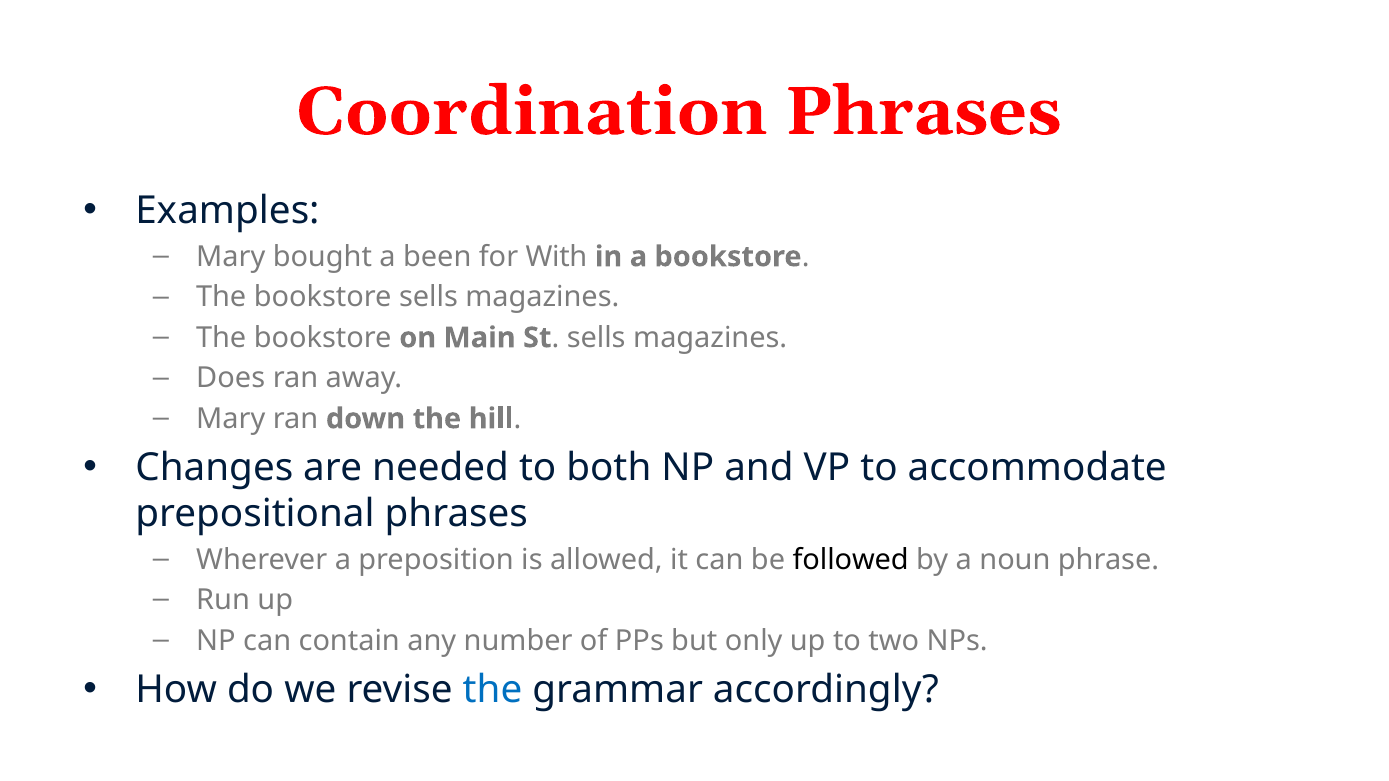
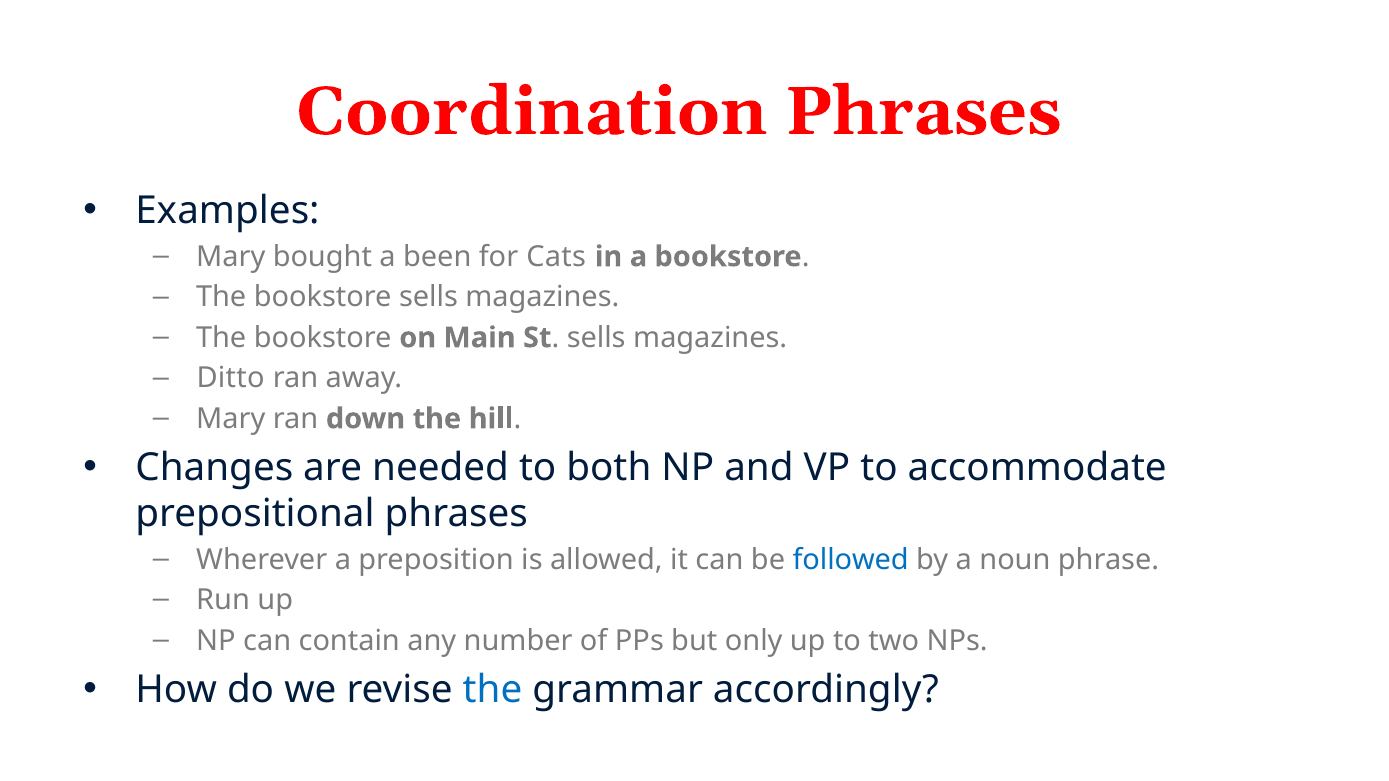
With: With -> Cats
Does: Does -> Ditto
followed colour: black -> blue
